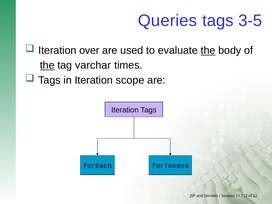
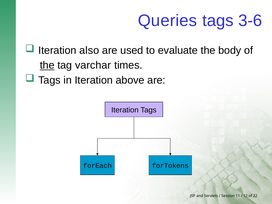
3-5: 3-5 -> 3-6
over: over -> also
the at (208, 50) underline: present -> none
scope: scope -> above
